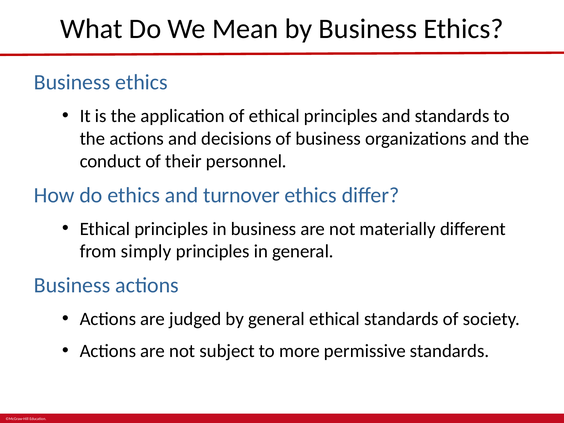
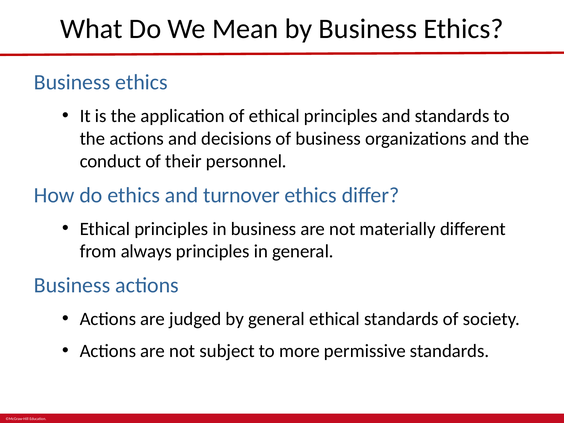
simply: simply -> always
